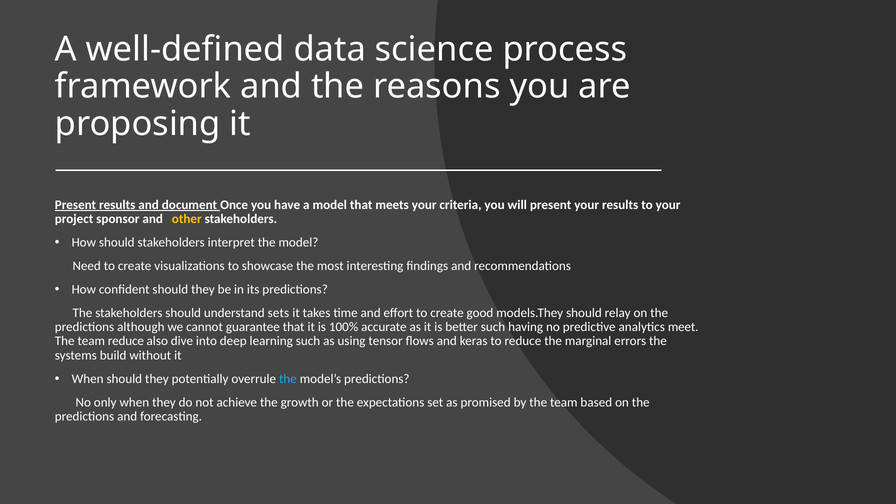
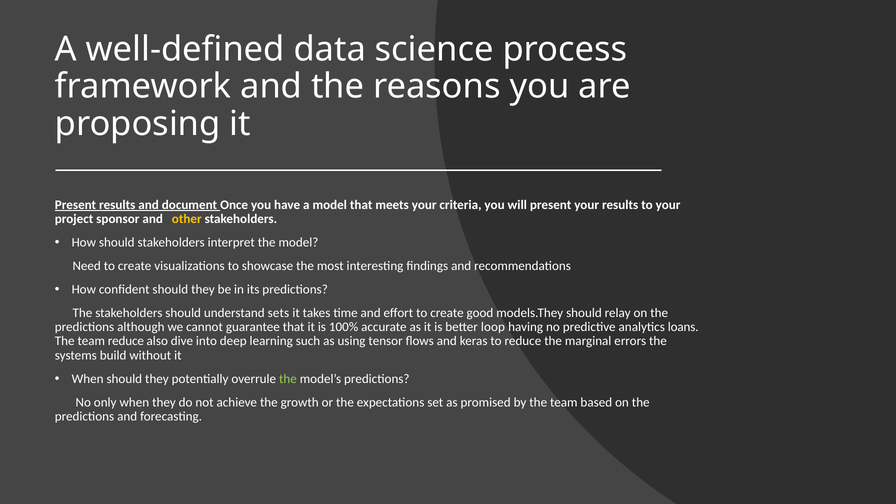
better such: such -> loop
meet: meet -> loans
the at (288, 379) colour: light blue -> light green
